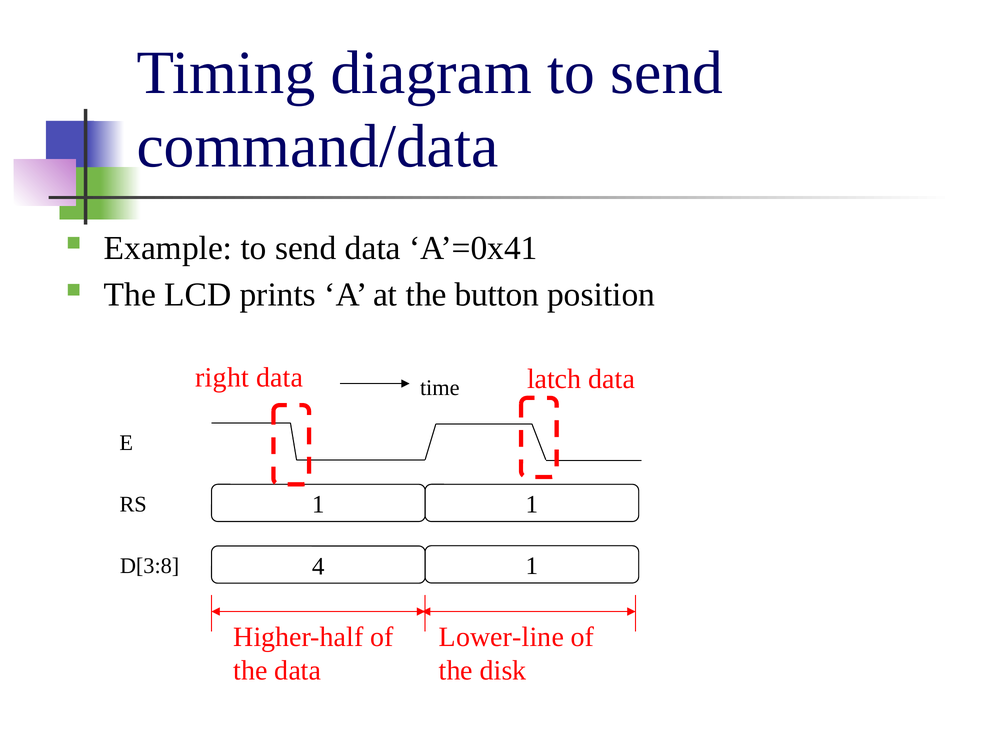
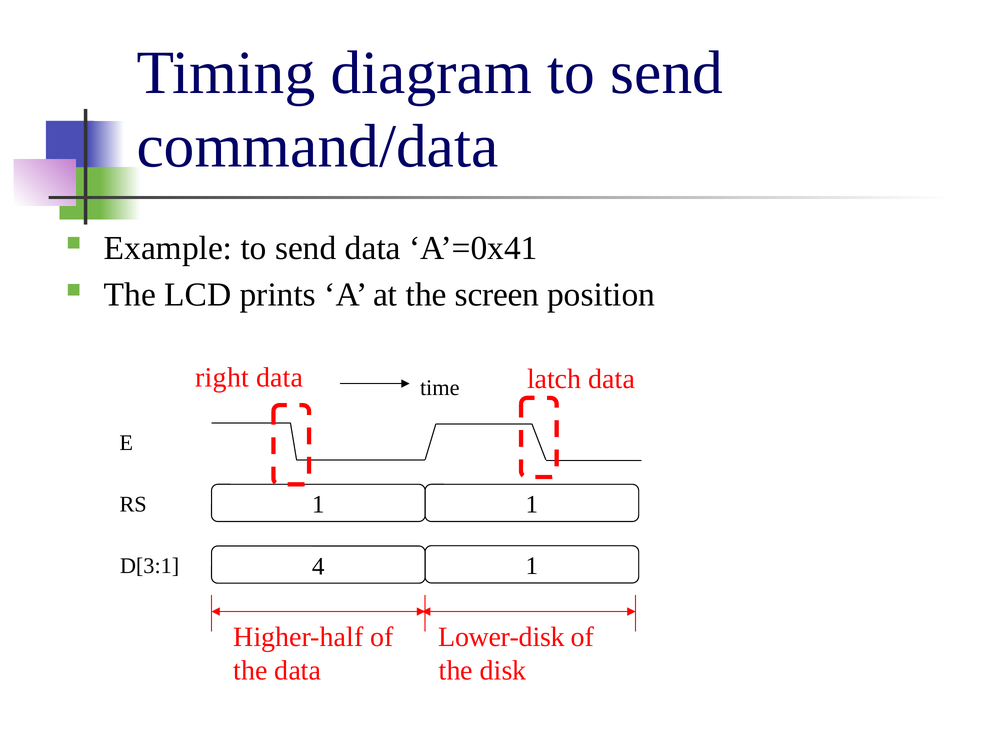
button: button -> screen
D[3:8: D[3:8 -> D[3:1
Lower-line: Lower-line -> Lower-disk
